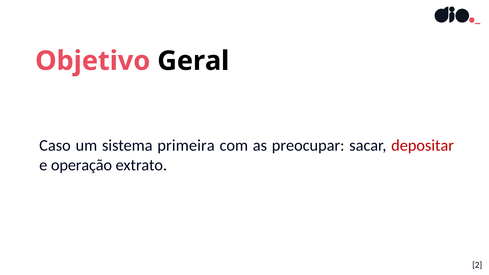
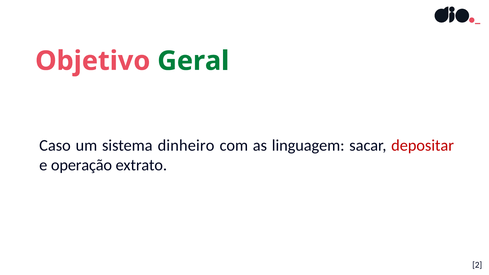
Geral colour: black -> green
primeira: primeira -> dinheiro
preocupar: preocupar -> linguagem
